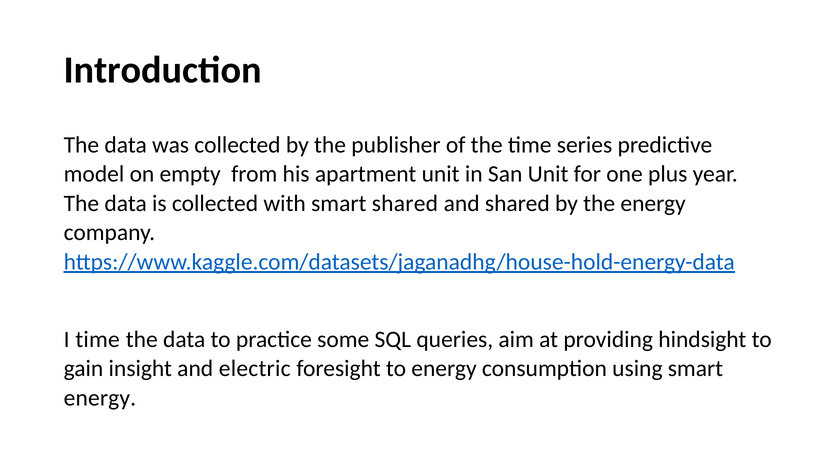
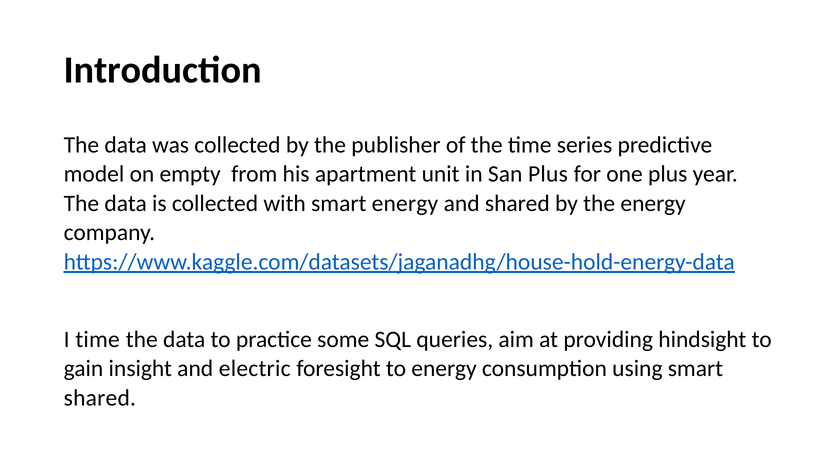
San Unit: Unit -> Plus
smart shared: shared -> energy
energy at (100, 398): energy -> shared
